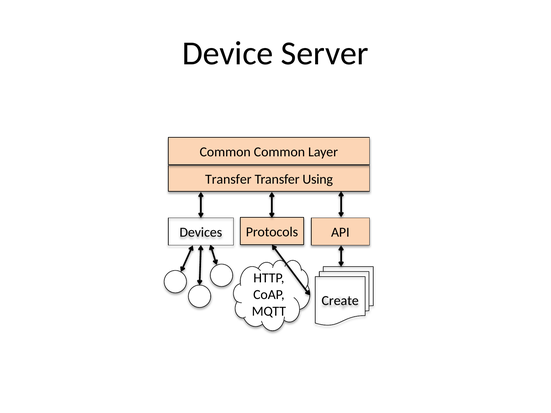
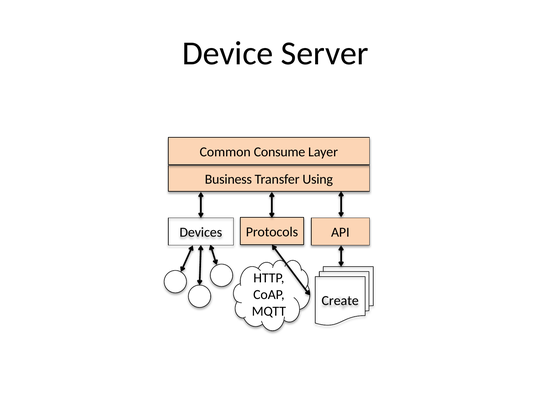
Common Common: Common -> Consume
Transfer at (228, 179): Transfer -> Business
